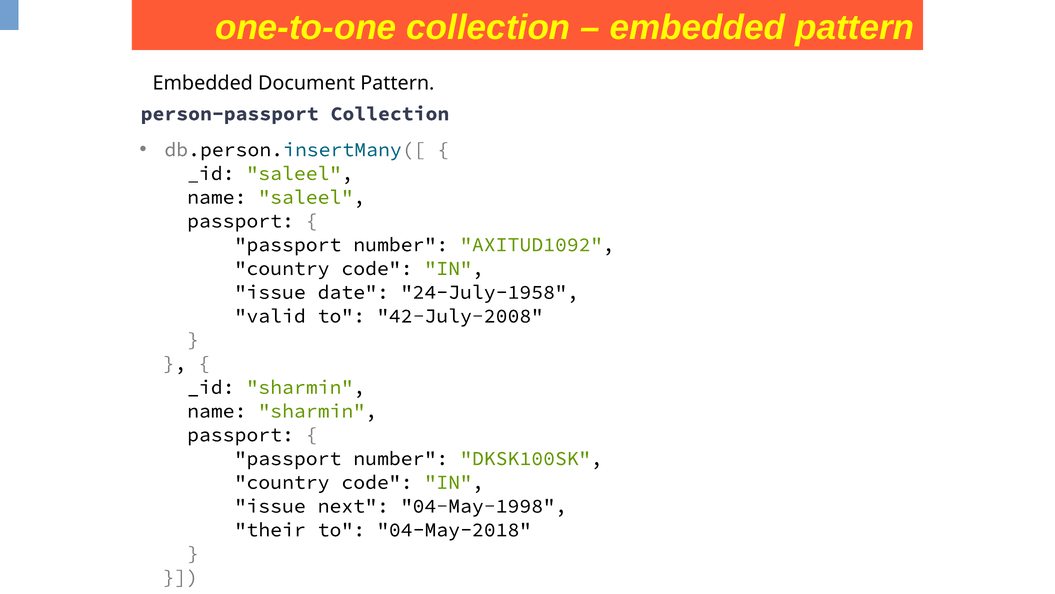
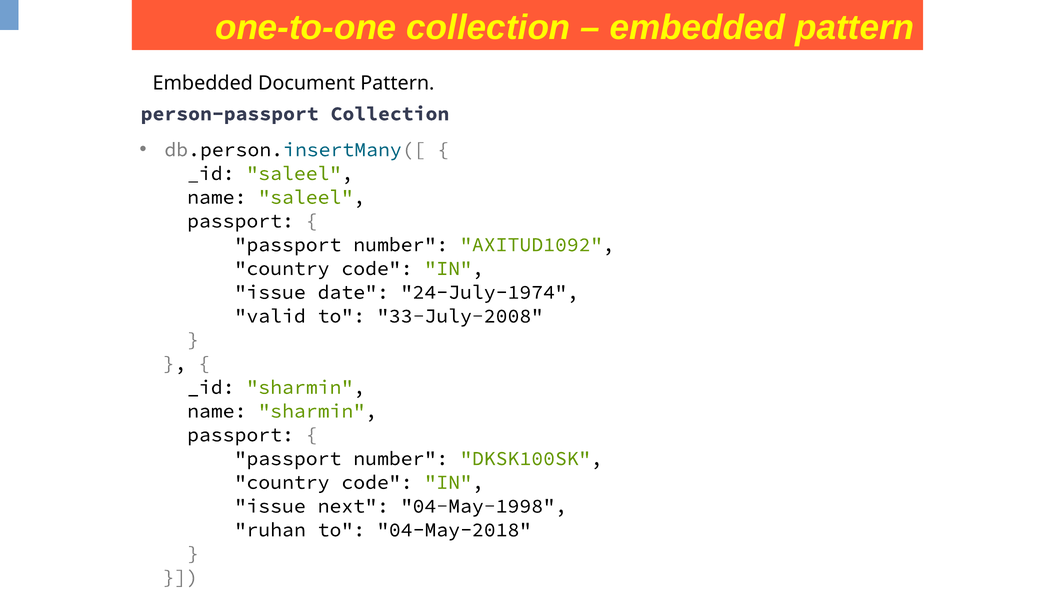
24-July-1958: 24-July-1958 -> 24-July-1974
42-July-2008: 42-July-2008 -> 33-July-2008
their: their -> ruhan
